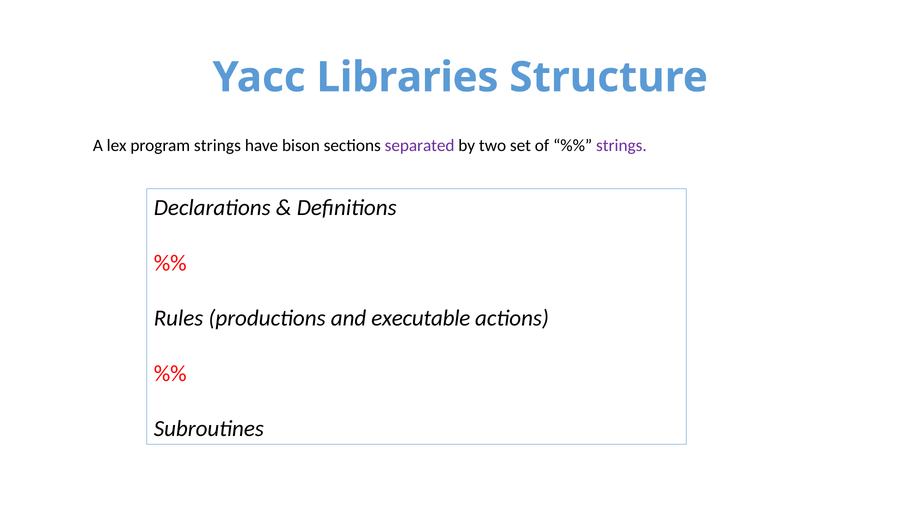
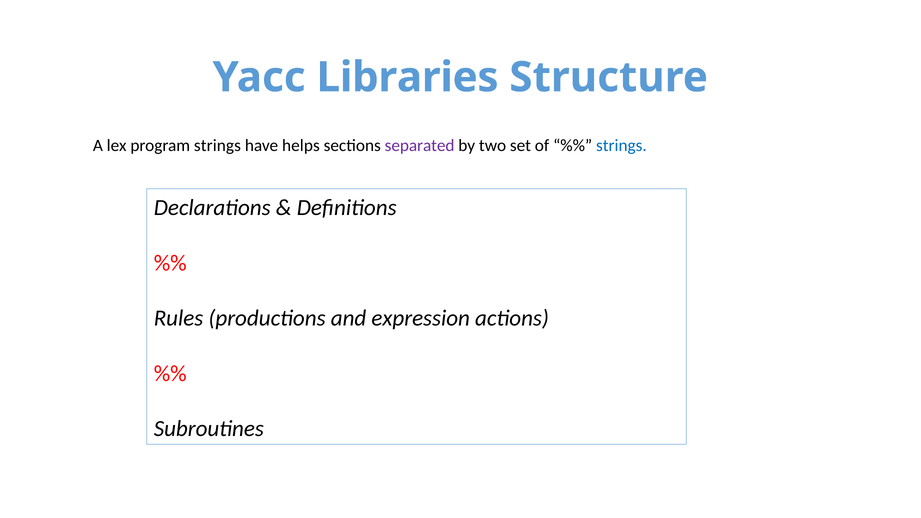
bison: bison -> helps
strings at (621, 145) colour: purple -> blue
executable: executable -> expression
